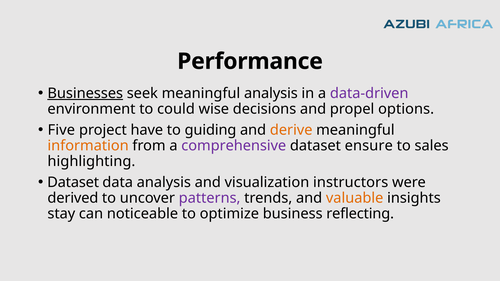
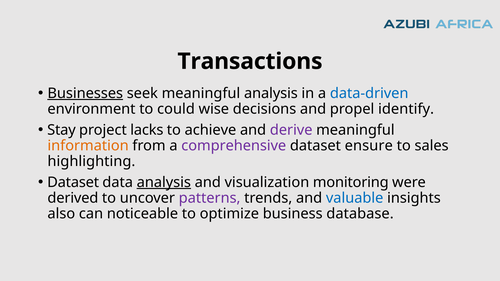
Performance: Performance -> Transactions
data-driven colour: purple -> blue
options: options -> identify
Five: Five -> Stay
have: have -> lacks
guiding: guiding -> achieve
derive colour: orange -> purple
analysis at (164, 182) underline: none -> present
instructors: instructors -> monitoring
valuable colour: orange -> blue
stay: stay -> also
reflecting: reflecting -> database
